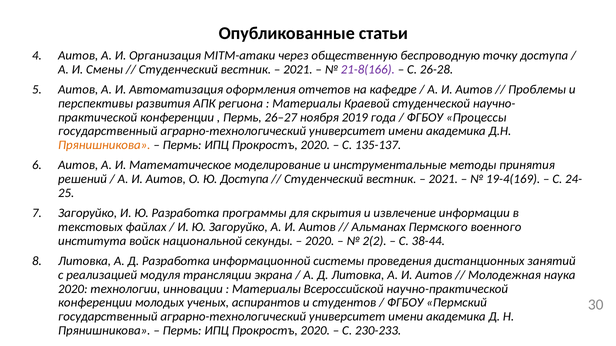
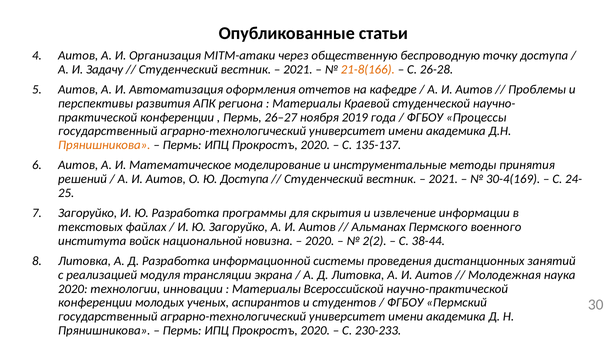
Смены: Смены -> Задачу
21-8(166 colour: purple -> orange
19-4(169: 19-4(169 -> 30-4(169
секунды: секунды -> новизна
